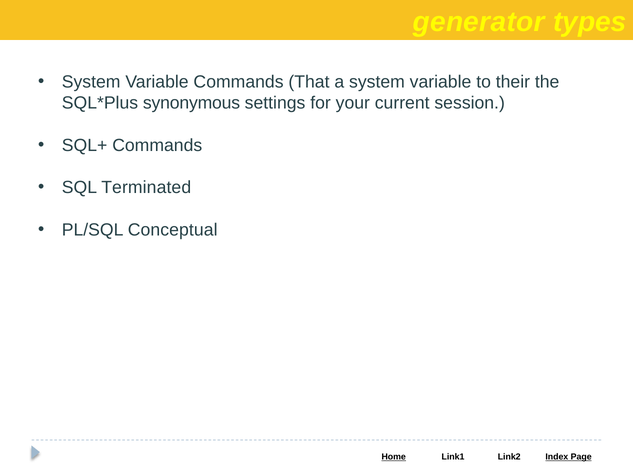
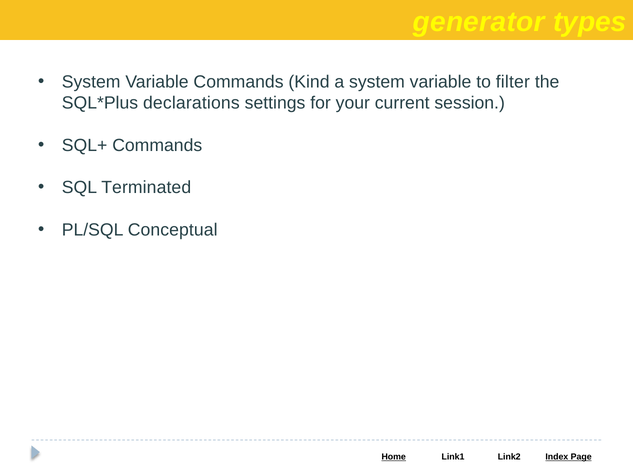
That: That -> Kind
their: their -> filter
synonymous: synonymous -> declarations
